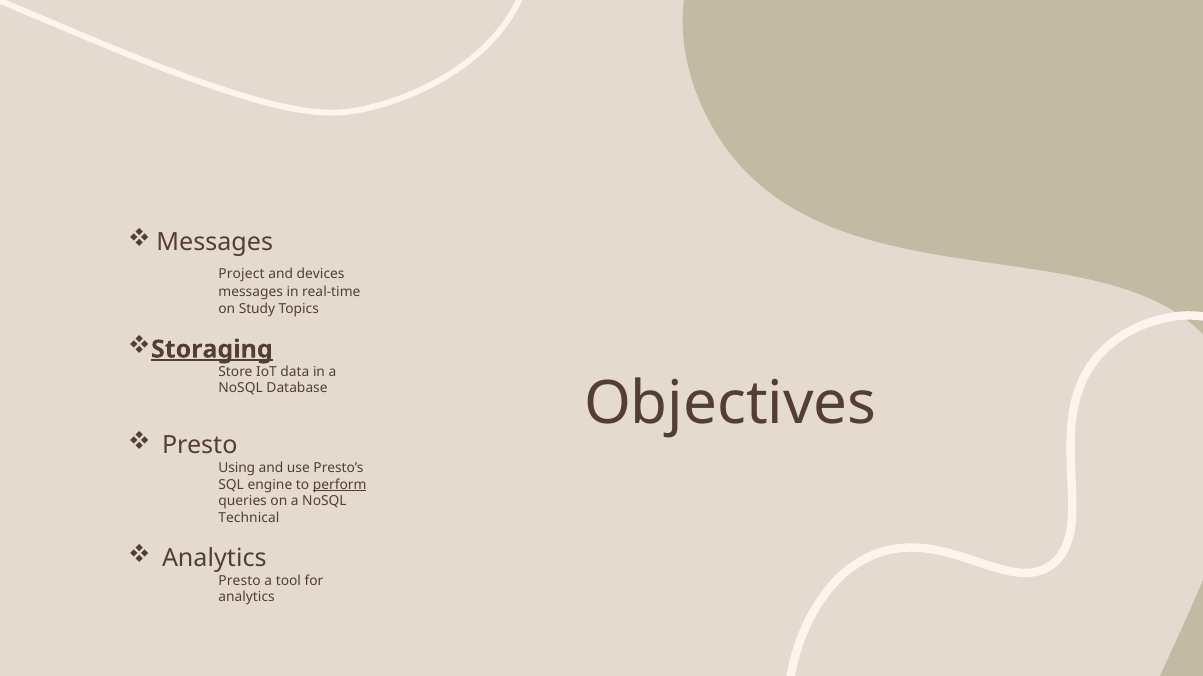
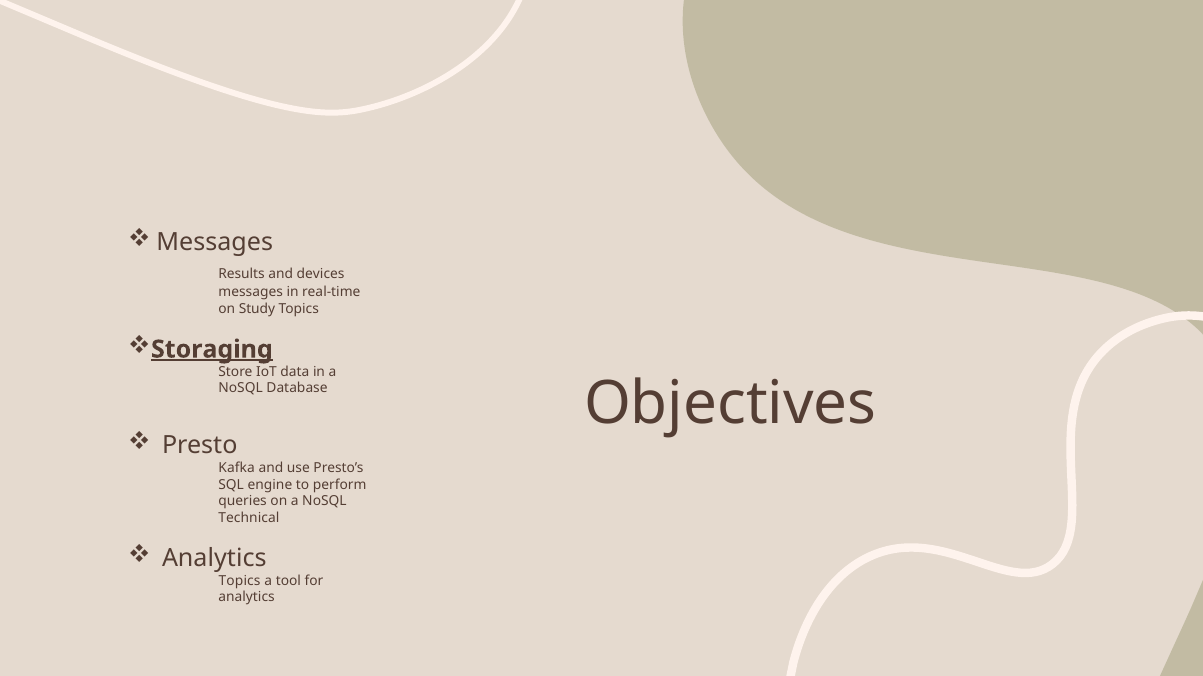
Project: Project -> Results
Using: Using -> Kafka
perform underline: present -> none
Presto at (240, 581): Presto -> Topics
